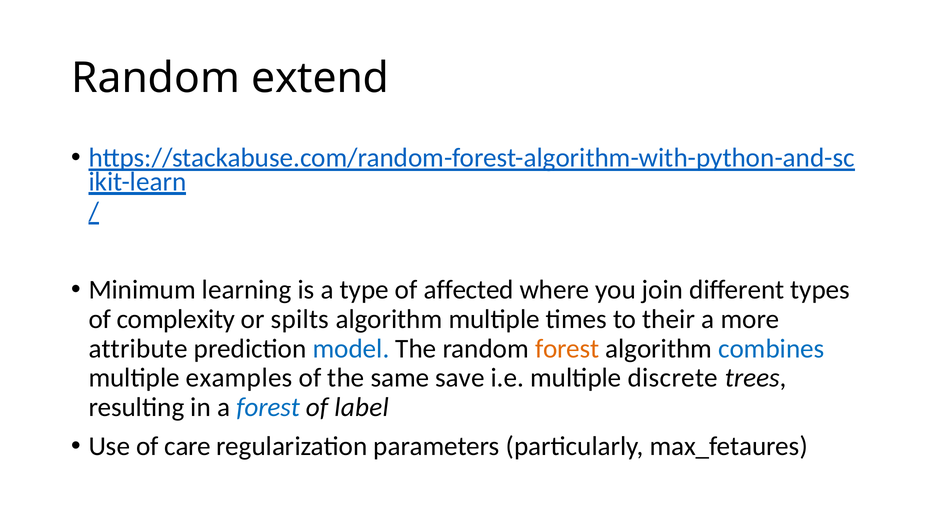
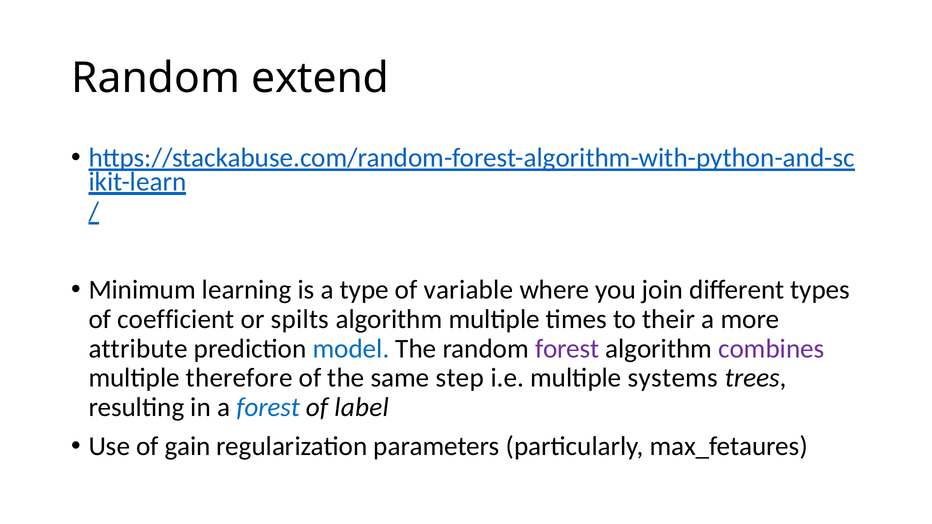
affected: affected -> variable
complexity: complexity -> coefficient
forest at (567, 349) colour: orange -> purple
combines colour: blue -> purple
examples: examples -> therefore
save: save -> step
discrete: discrete -> systems
care: care -> gain
